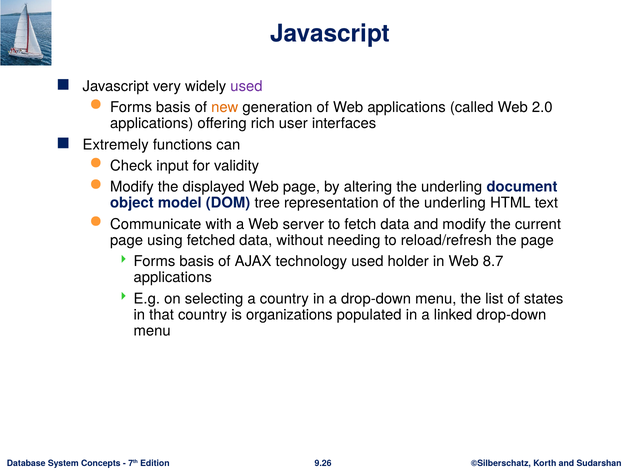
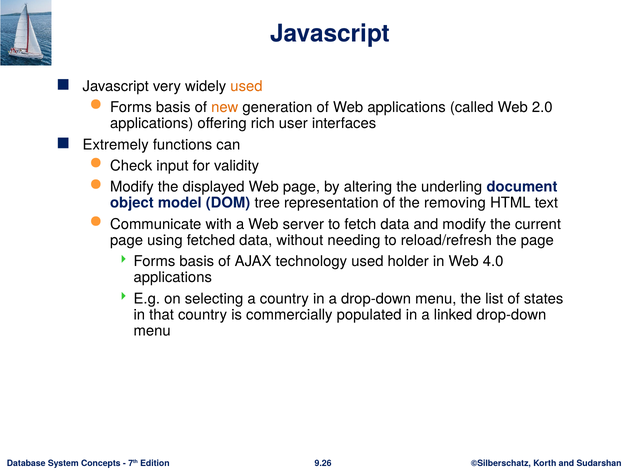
used at (246, 86) colour: purple -> orange
of the underling: underling -> removing
8.7: 8.7 -> 4.0
organizations: organizations -> commercially
